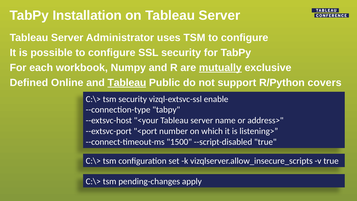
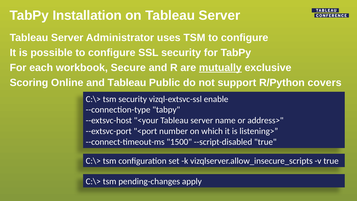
Numpy: Numpy -> Secure
Defined: Defined -> Scoring
Tableau at (127, 83) underline: present -> none
